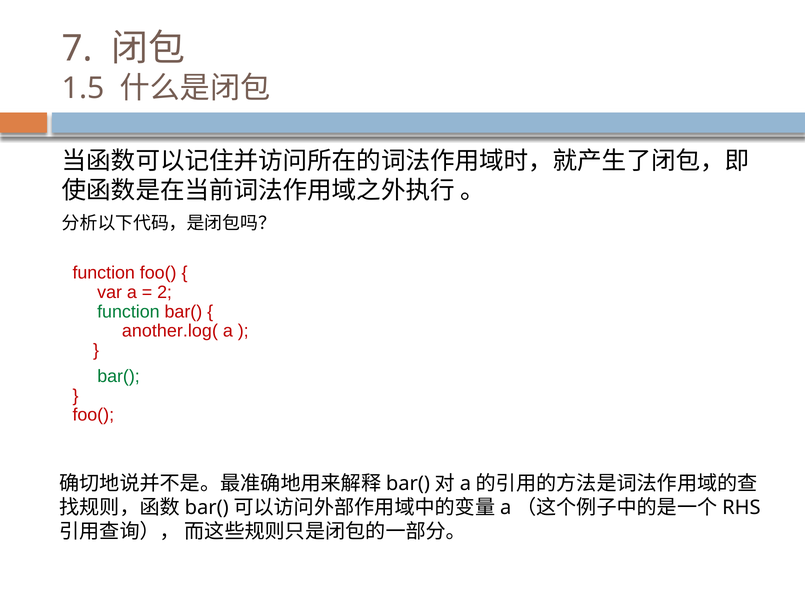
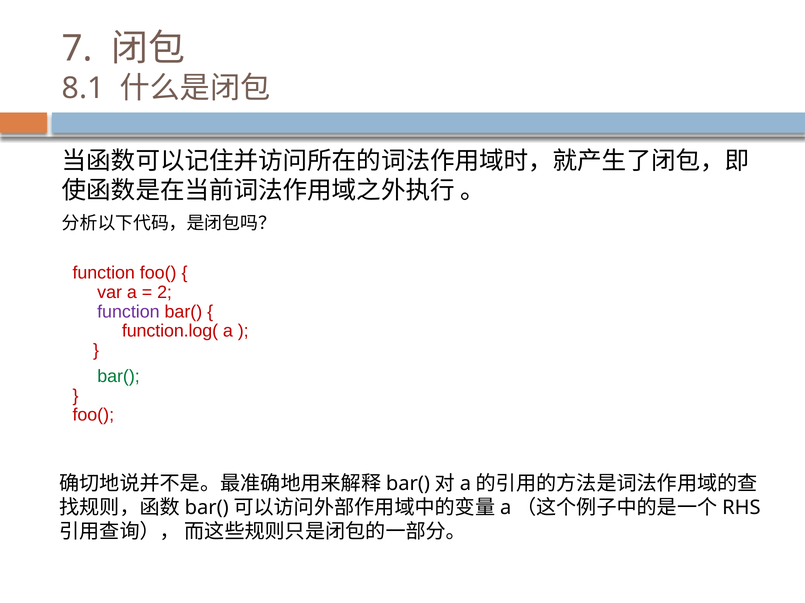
1.5: 1.5 -> 8.1
function at (128, 312) colour: green -> purple
another.log(: another.log( -> function.log(
